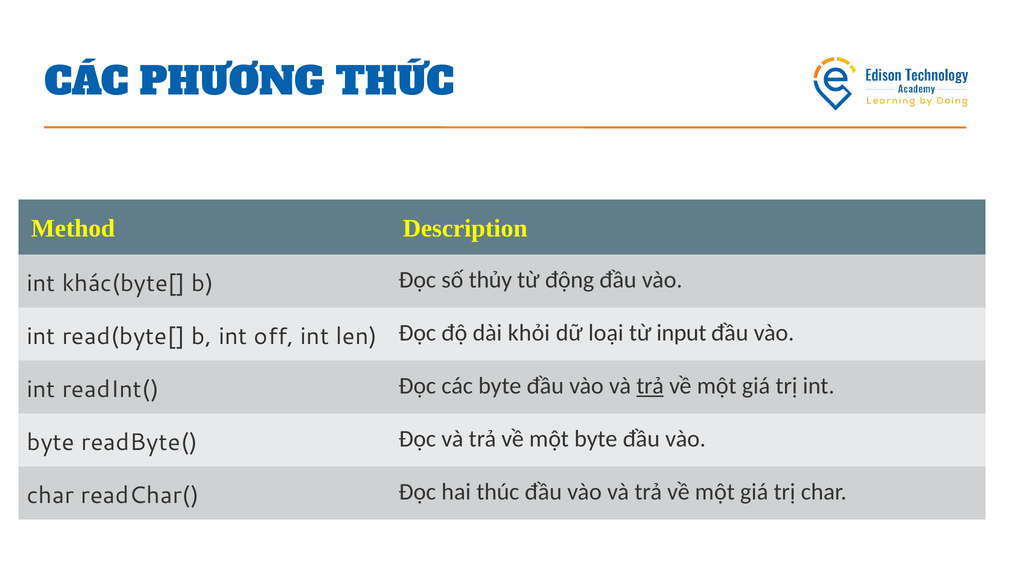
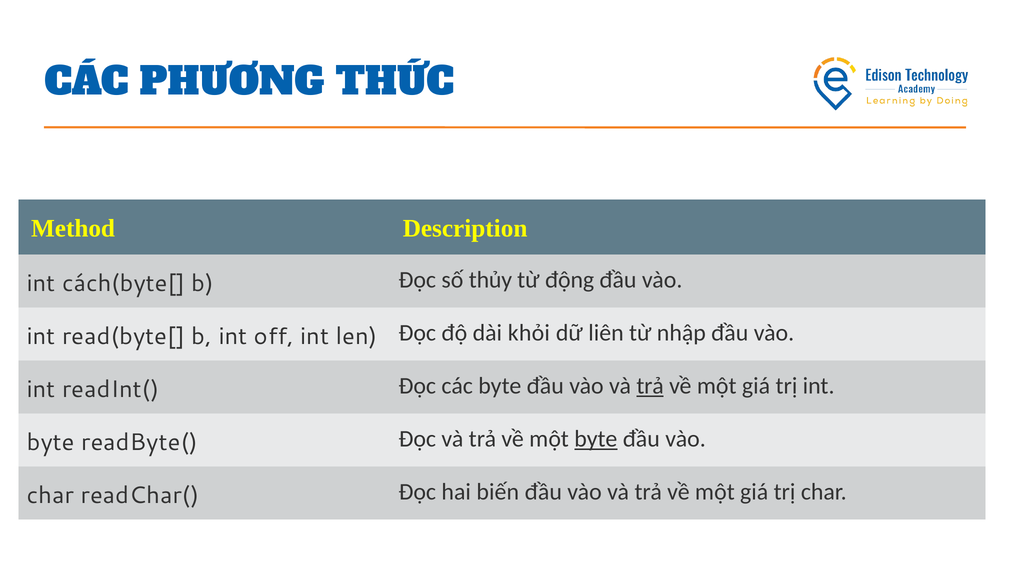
khác(byte[: khác(byte[ -> cách(byte[
loại: loại -> liên
input: input -> nhập
byte at (596, 439) underline: none -> present
thúc: thúc -> biến
